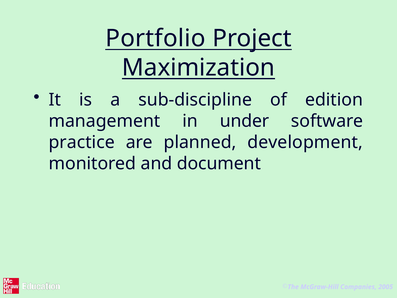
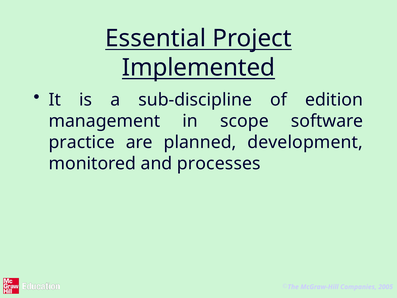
Portfolio: Portfolio -> Essential
Maximization: Maximization -> Implemented
under: under -> scope
document: document -> processes
